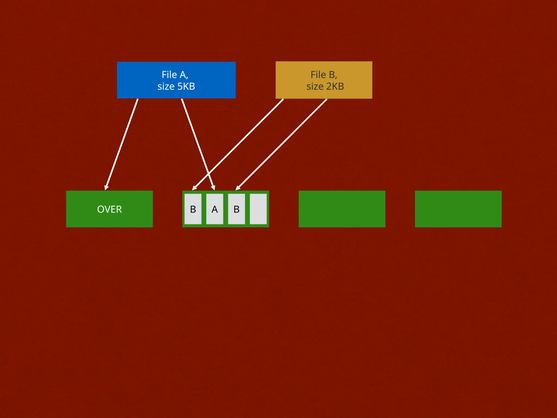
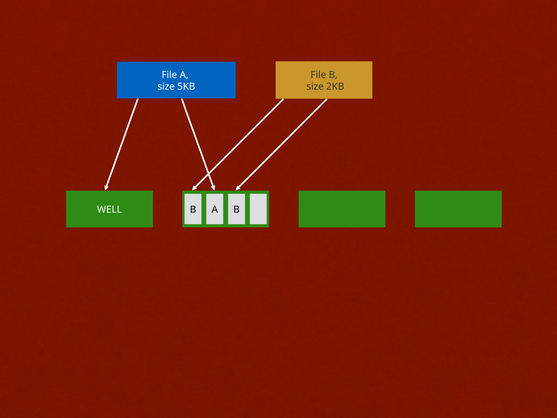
OVER: OVER -> WELL
